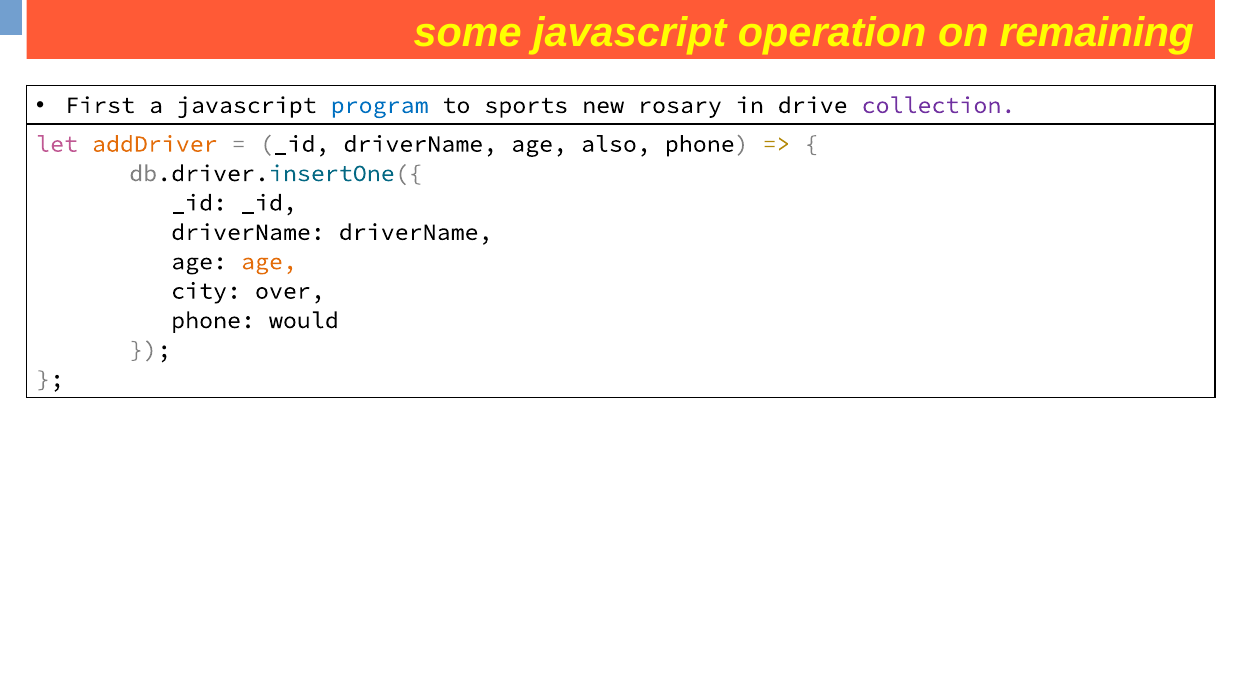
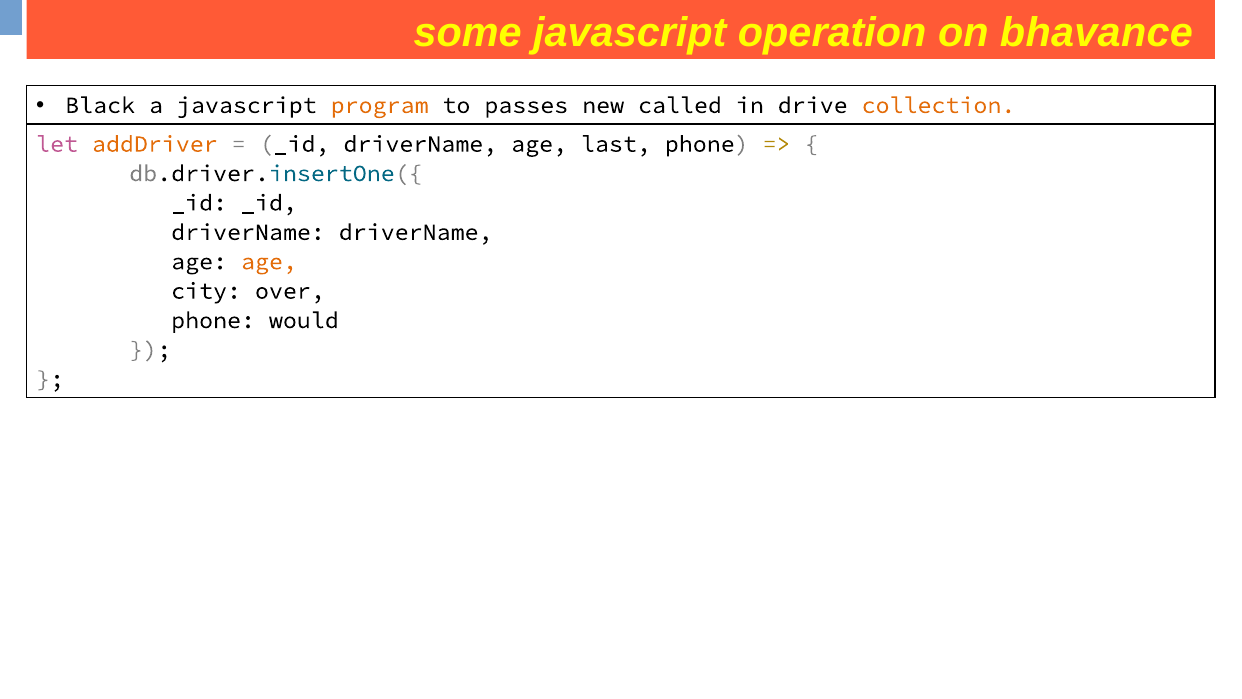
remaining: remaining -> bhavance
First: First -> Black
program colour: blue -> orange
sports: sports -> passes
rosary: rosary -> called
collection at (938, 105) colour: purple -> orange
also: also -> last
